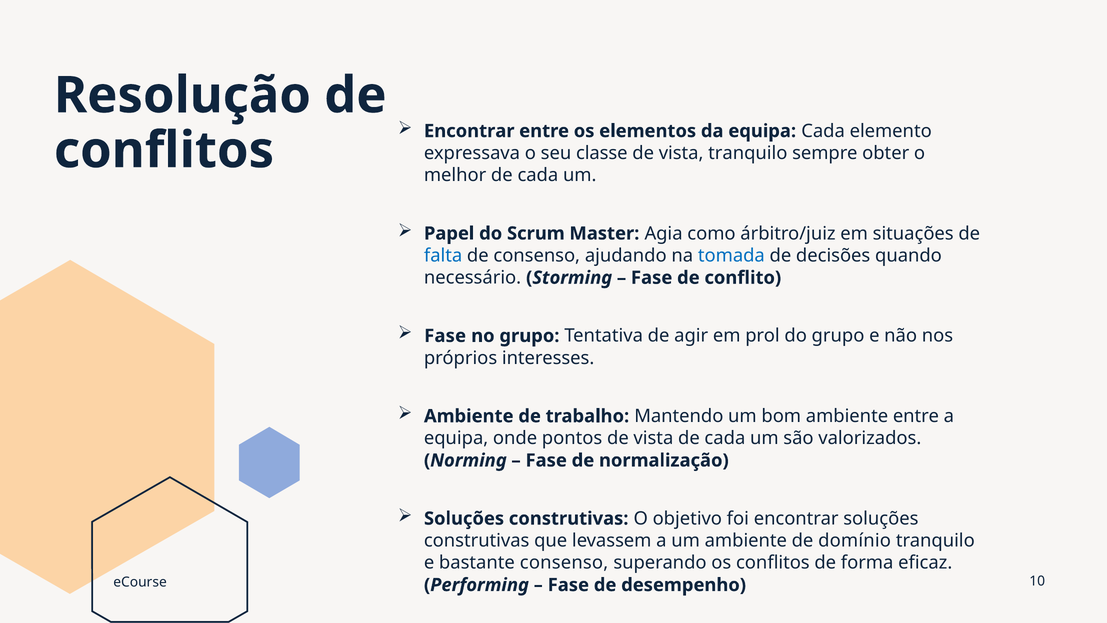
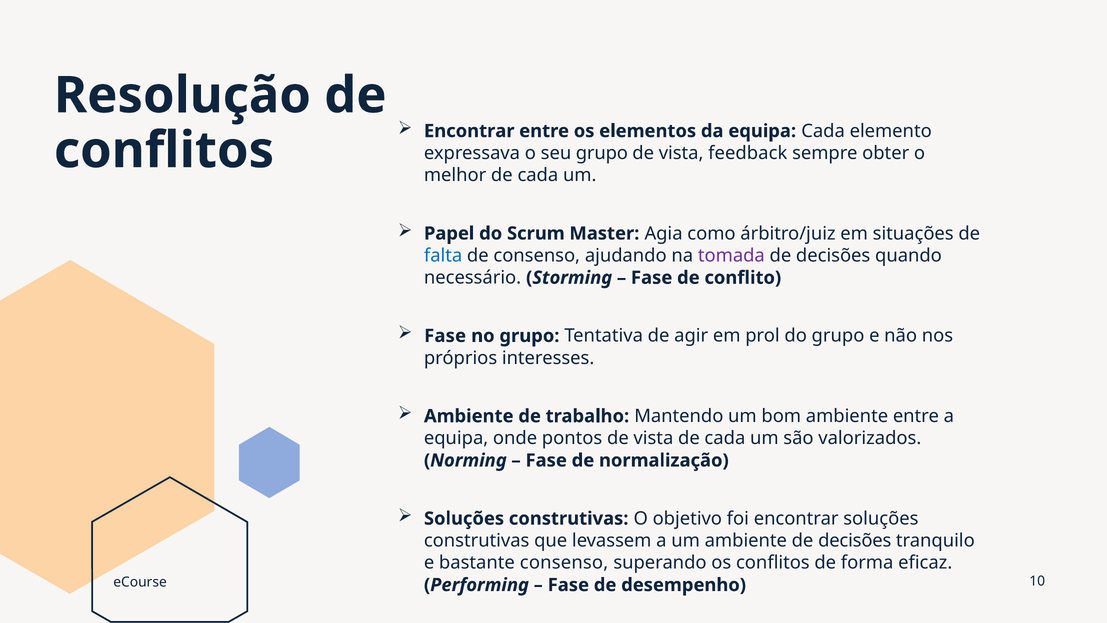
seu classe: classe -> grupo
vista tranquilo: tranquilo -> feedback
tomada colour: blue -> purple
ambiente de domínio: domínio -> decisões
